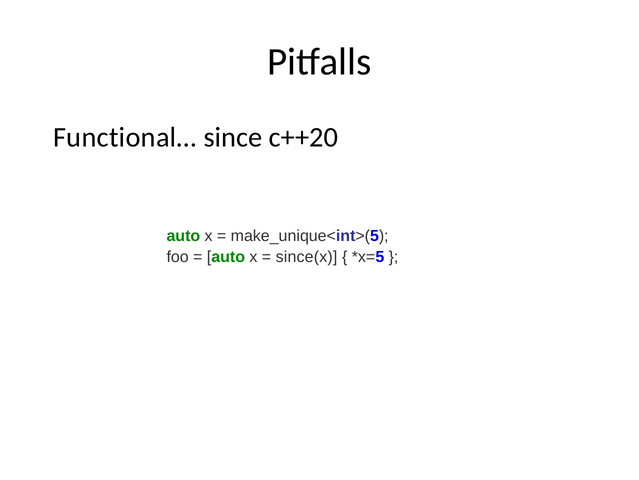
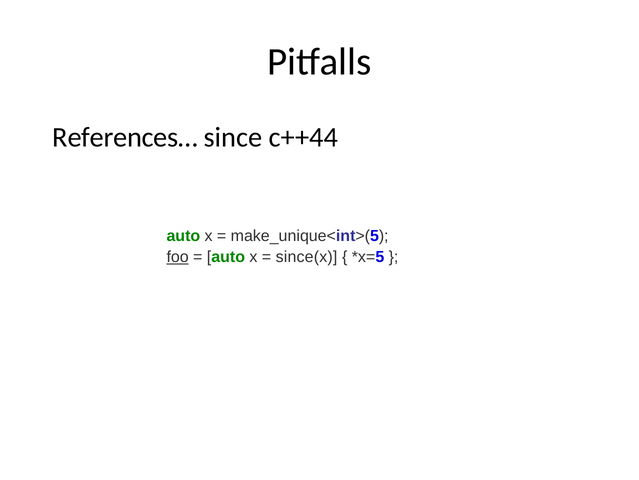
Functional…: Functional… -> References…
c++20: c++20 -> c++44
foo underline: none -> present
